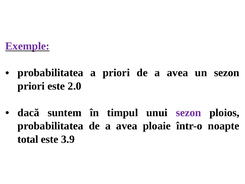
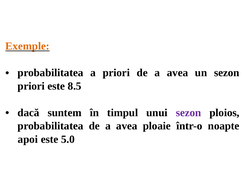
Exemple colour: purple -> orange
2.0: 2.0 -> 8.5
total: total -> apoi
3.9: 3.9 -> 5.0
